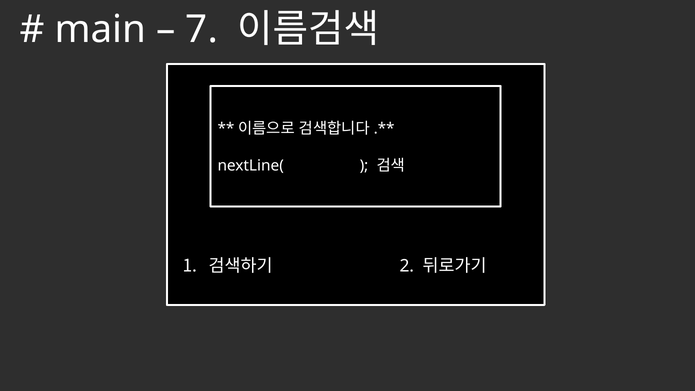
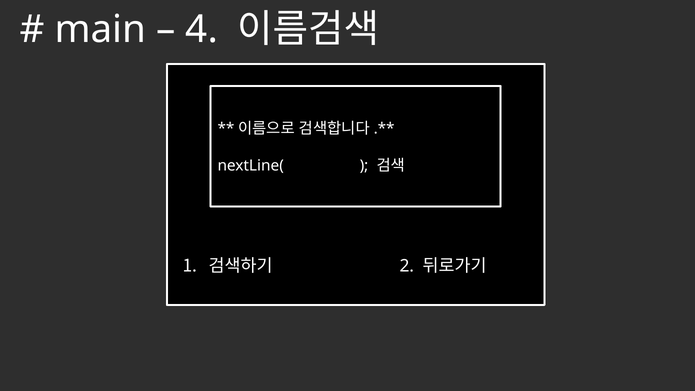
7: 7 -> 4
